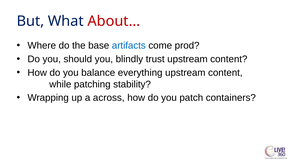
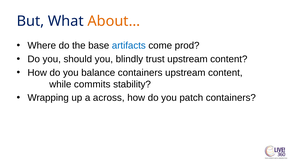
About… colour: red -> orange
balance everything: everything -> containers
patching: patching -> commits
